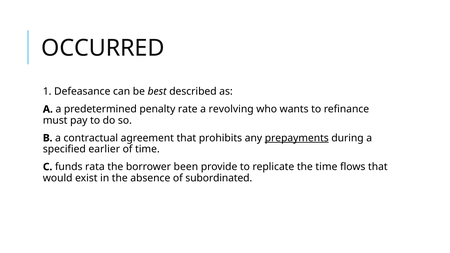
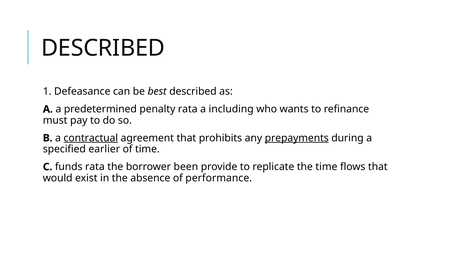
OCCURRED at (103, 48): OCCURRED -> DESCRIBED
penalty rate: rate -> rata
revolving: revolving -> including
contractual underline: none -> present
subordinated: subordinated -> performance
